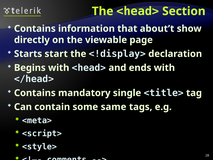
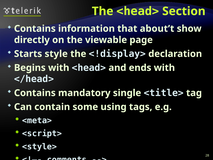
start: start -> style
same: same -> using
